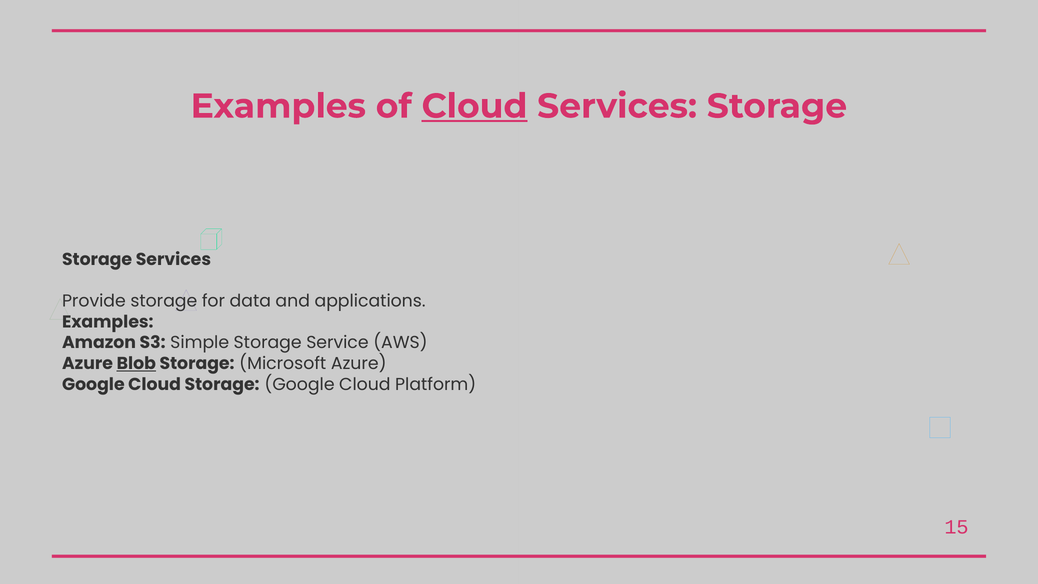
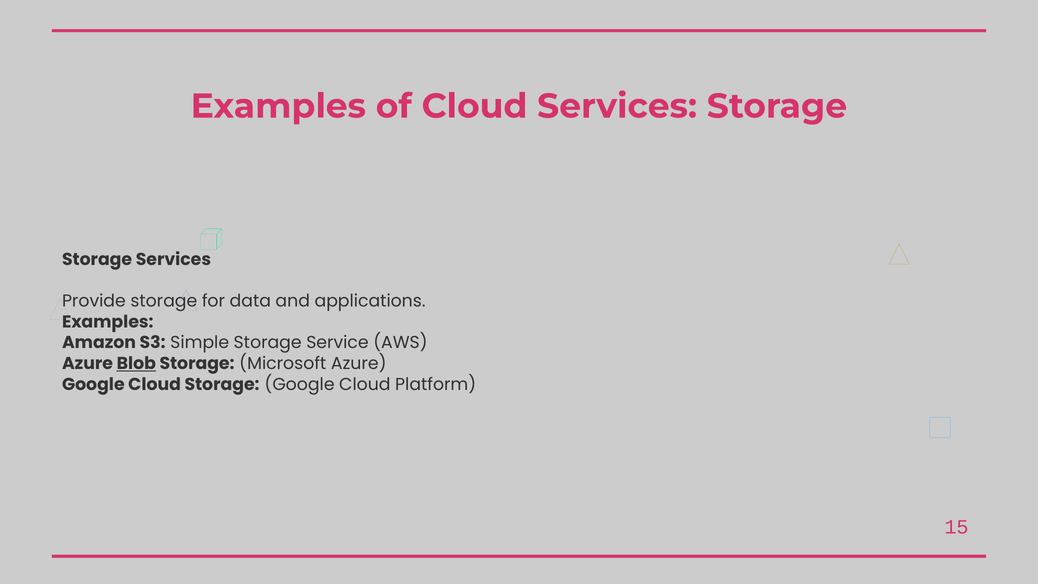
Cloud at (474, 106) underline: present -> none
